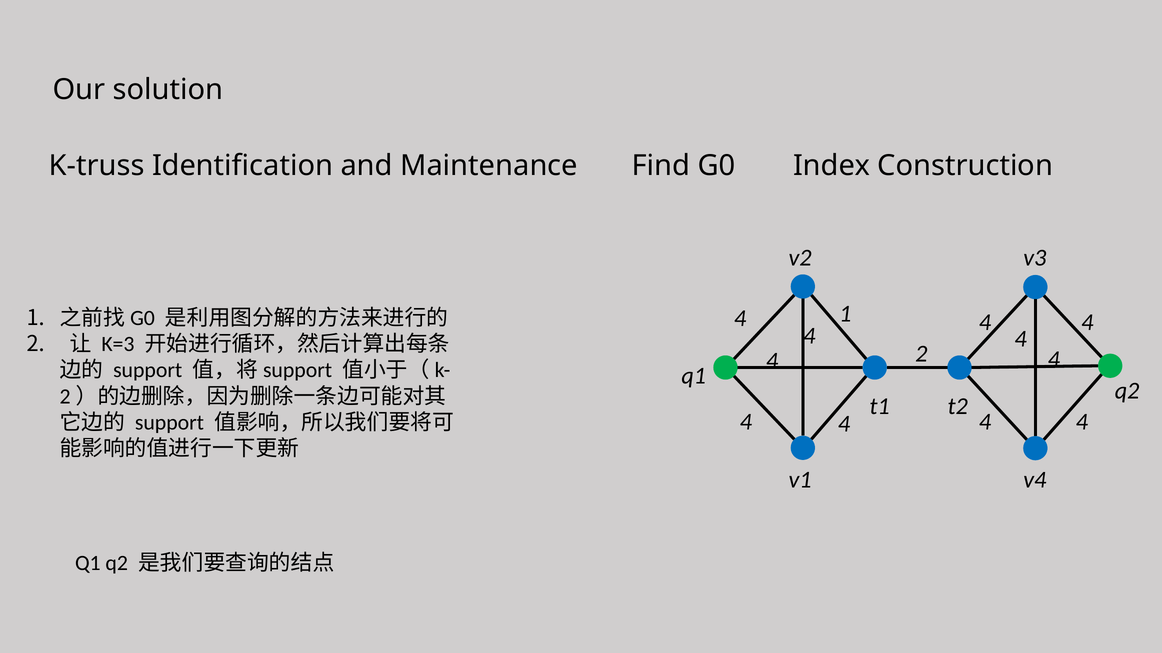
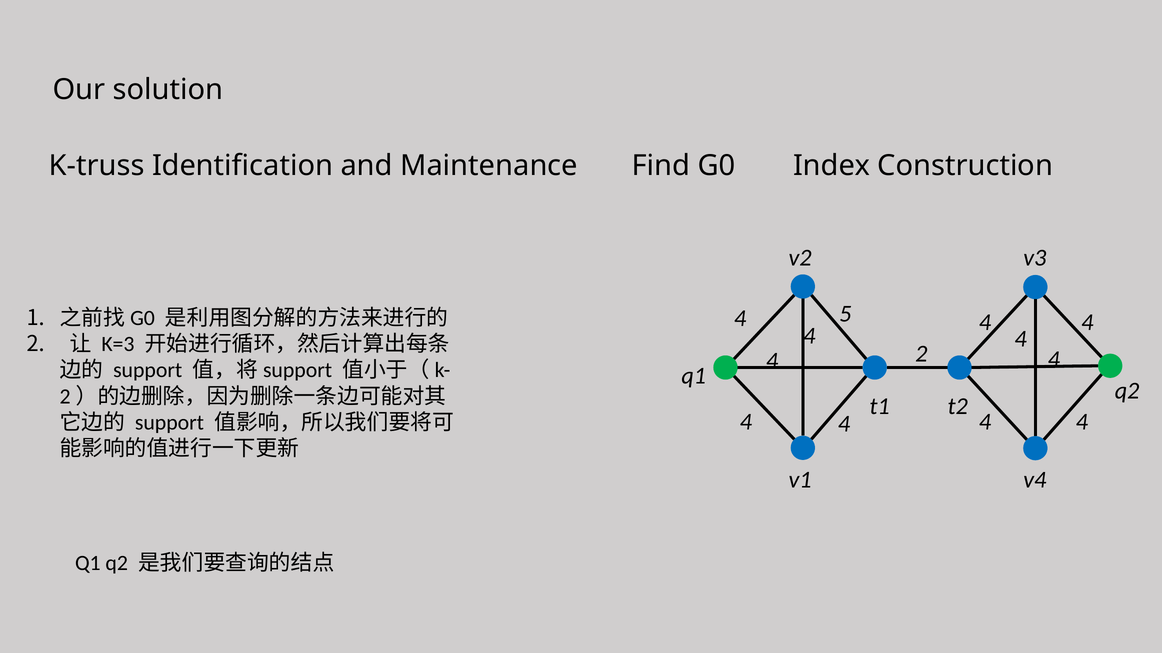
4 1: 1 -> 5
